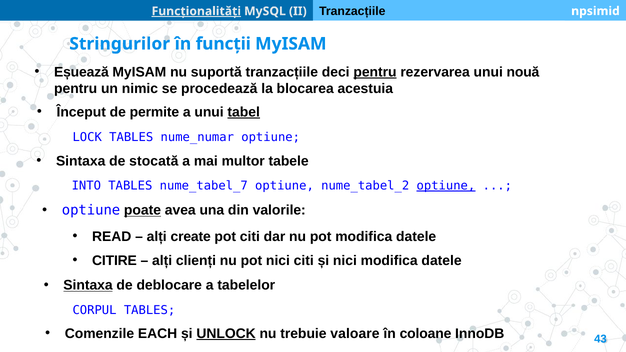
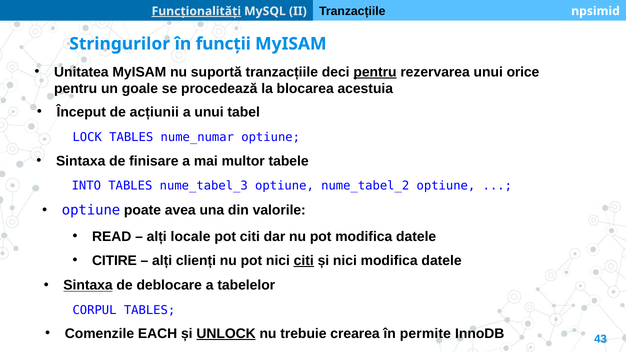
Eșuează: Eșuează -> Unitatea
nouă: nouă -> orice
nimic: nimic -> goale
permite: permite -> acțiunii
tabel underline: present -> none
stocată: stocată -> finisare
nume_tabel_7: nume_tabel_7 -> nume_tabel_3
optiune at (446, 186) underline: present -> none
poate underline: present -> none
create: create -> locale
citi at (304, 261) underline: none -> present
valoare: valoare -> crearea
coloane: coloane -> permite
